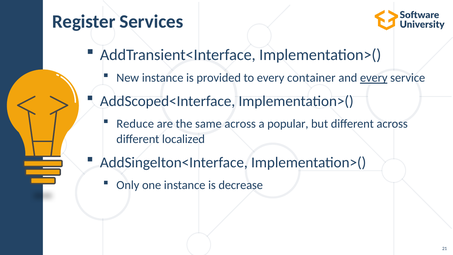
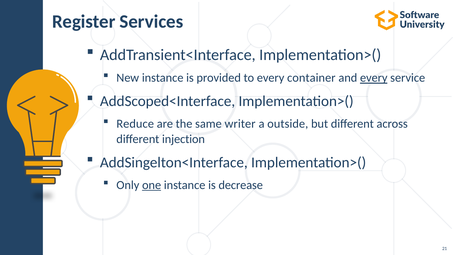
same across: across -> writer
popular: popular -> outside
localized: localized -> injection
one underline: none -> present
